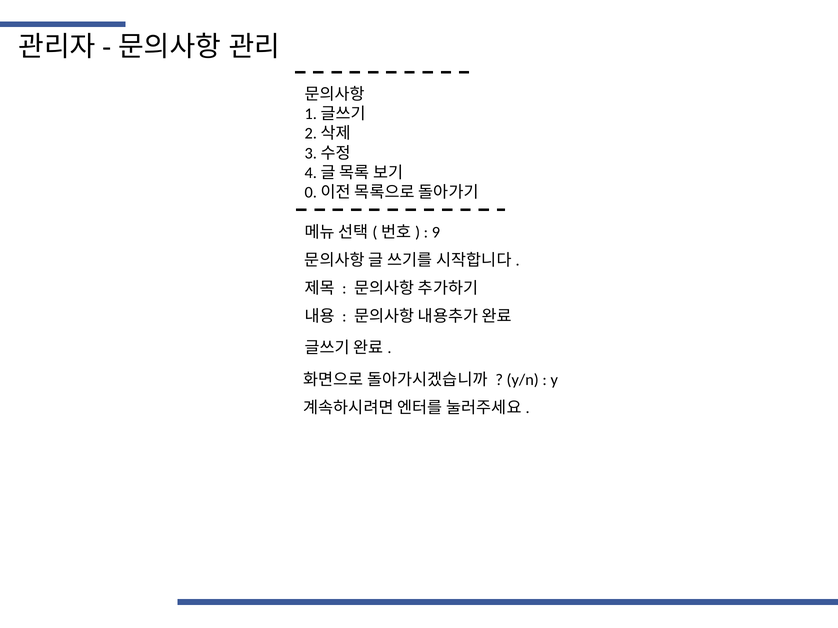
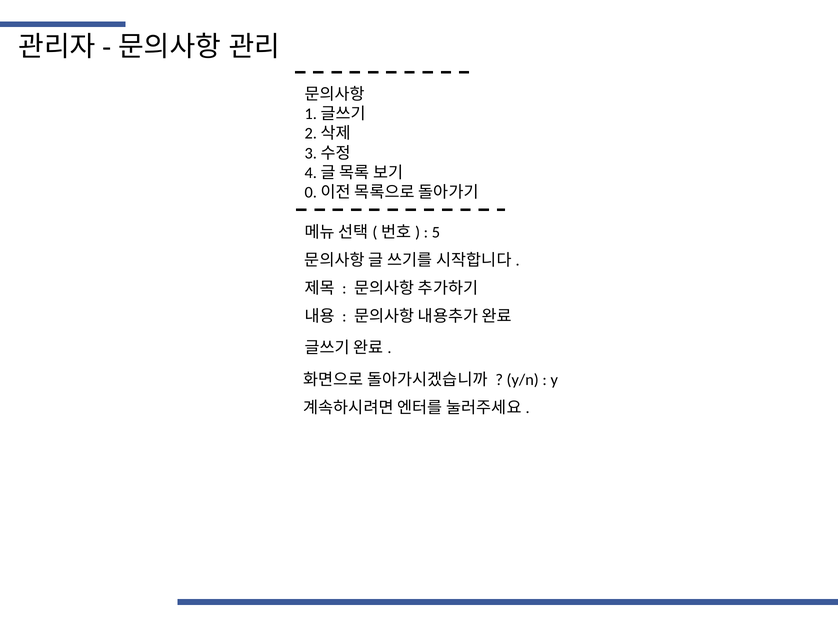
9: 9 -> 5
